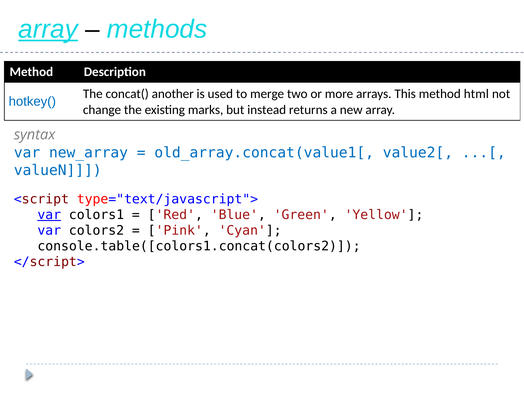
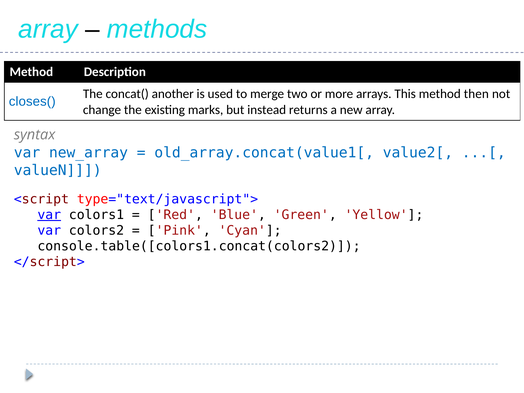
array at (48, 29) underline: present -> none
html: html -> then
hotkey(: hotkey( -> closes(
